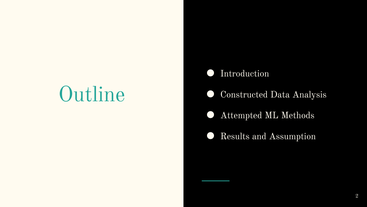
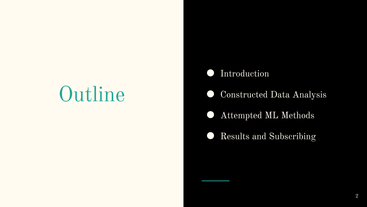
Assumption: Assumption -> Subscribing
